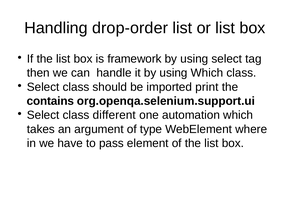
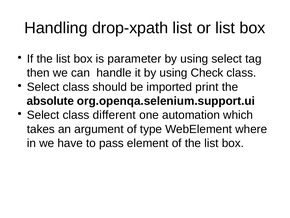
drop-order: drop-order -> drop-xpath
framework: framework -> parameter
using Which: Which -> Check
contains: contains -> absolute
